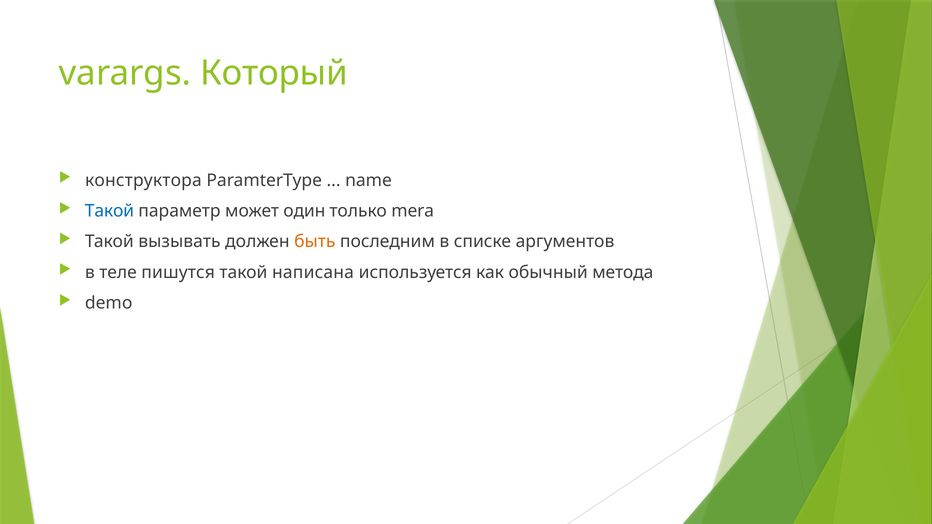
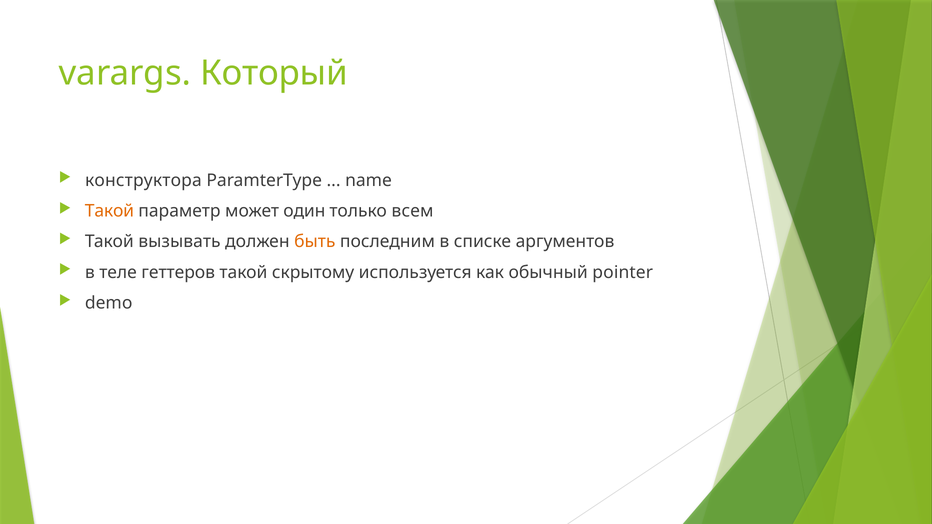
Такой at (109, 211) colour: blue -> orange
mera: mera -> всем
пишутся: пишутся -> геттеров
написана: написана -> скрытому
метода: метода -> pointer
